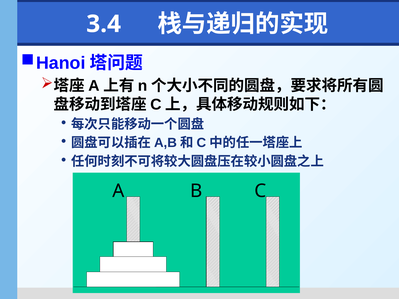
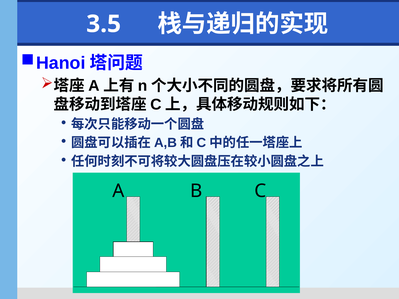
3.4: 3.4 -> 3.5
